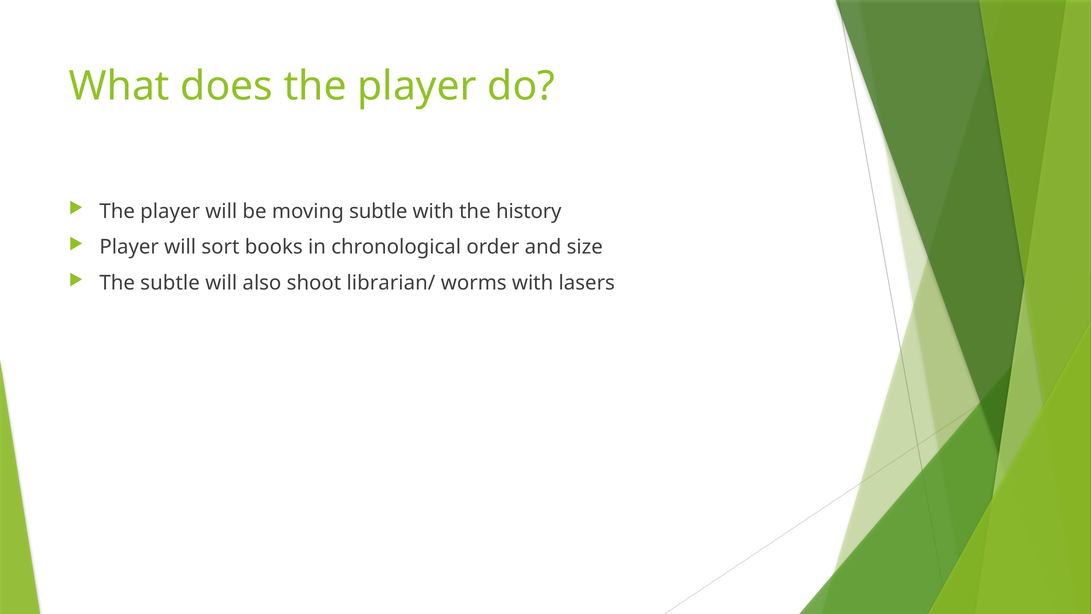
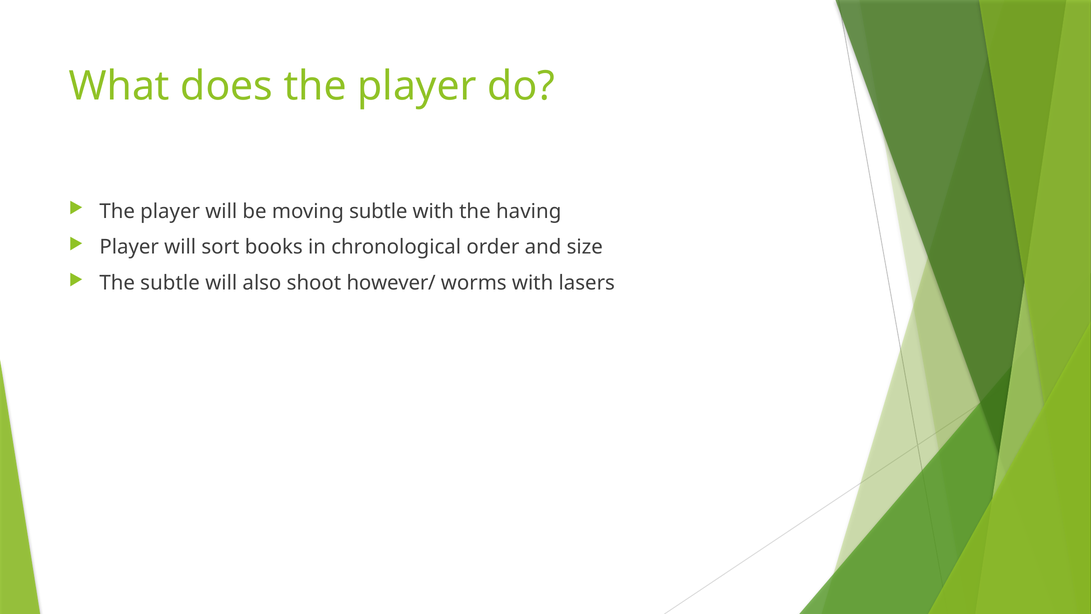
history: history -> having
librarian/: librarian/ -> however/
